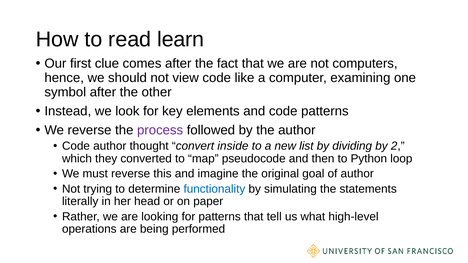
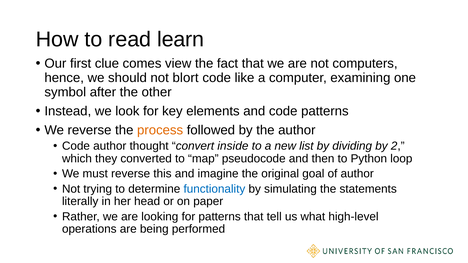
comes after: after -> view
view: view -> blort
process colour: purple -> orange
